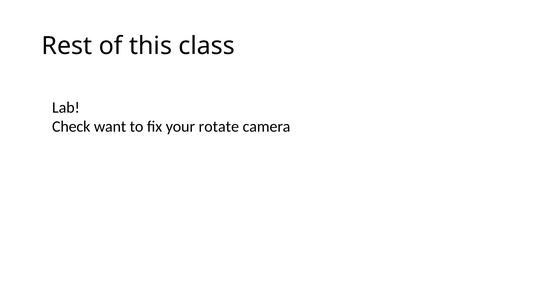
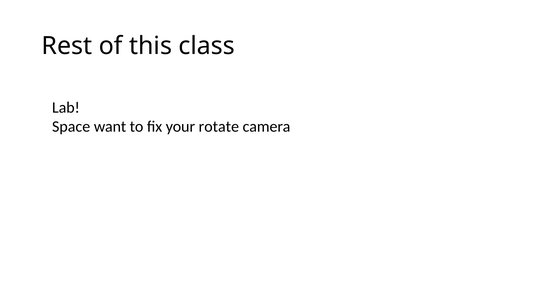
Check: Check -> Space
